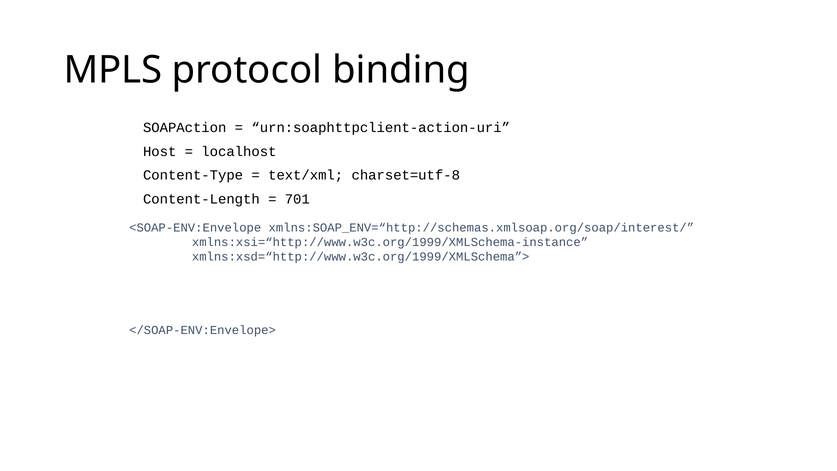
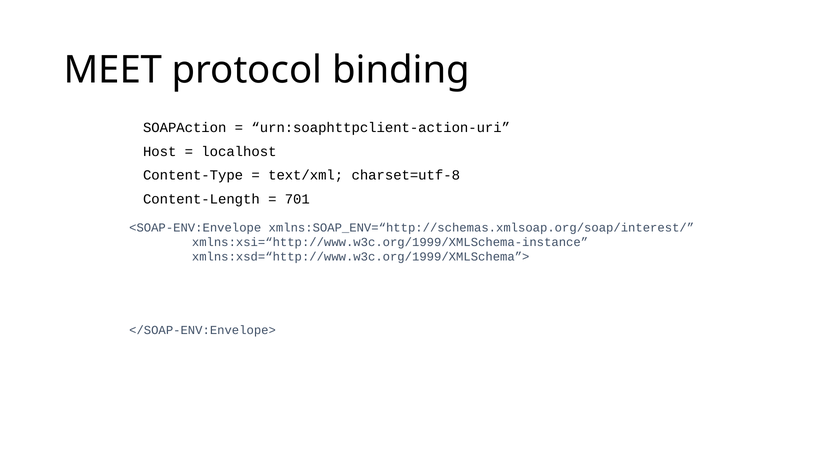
MPLS: MPLS -> MEET
